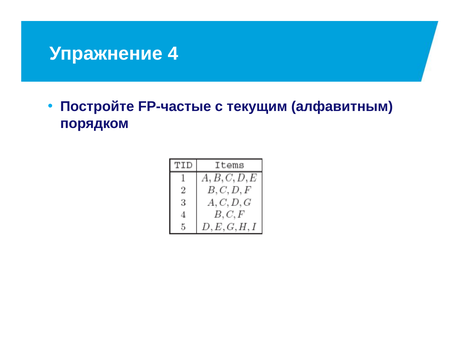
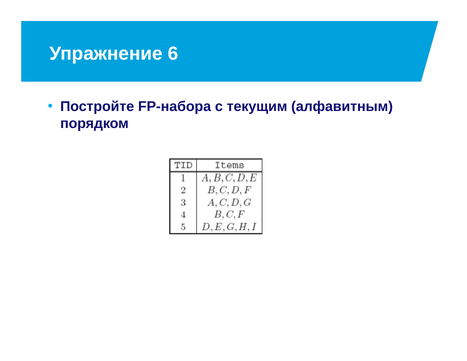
4: 4 -> 6
FP-частые: FP-частые -> FP-набора
